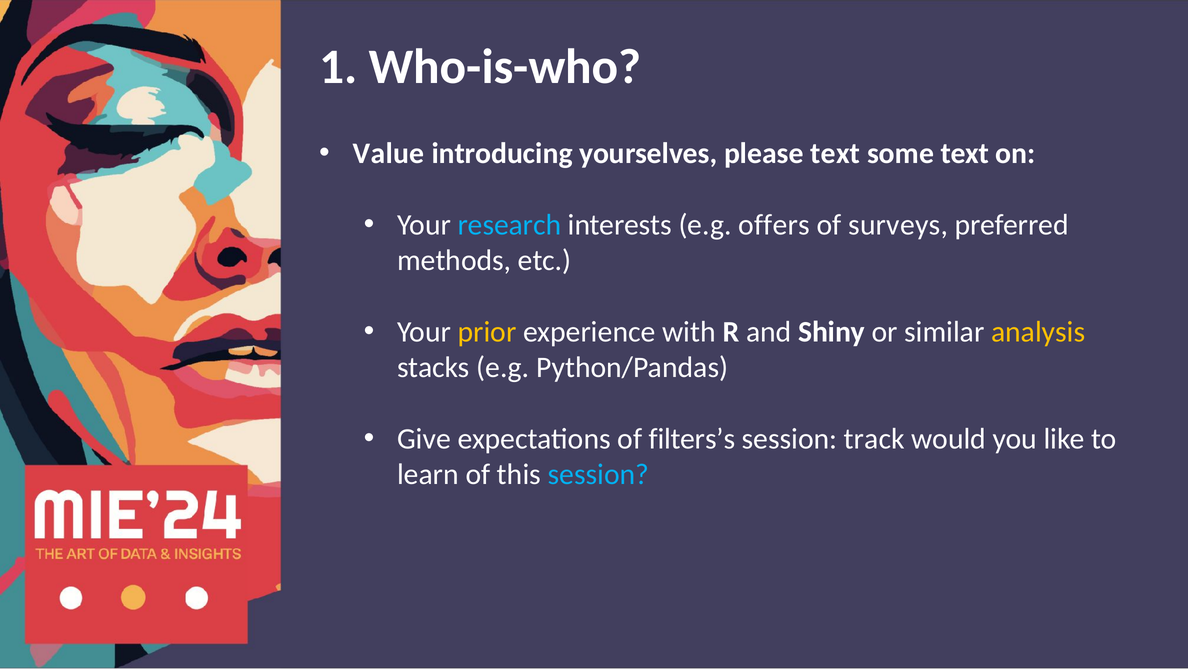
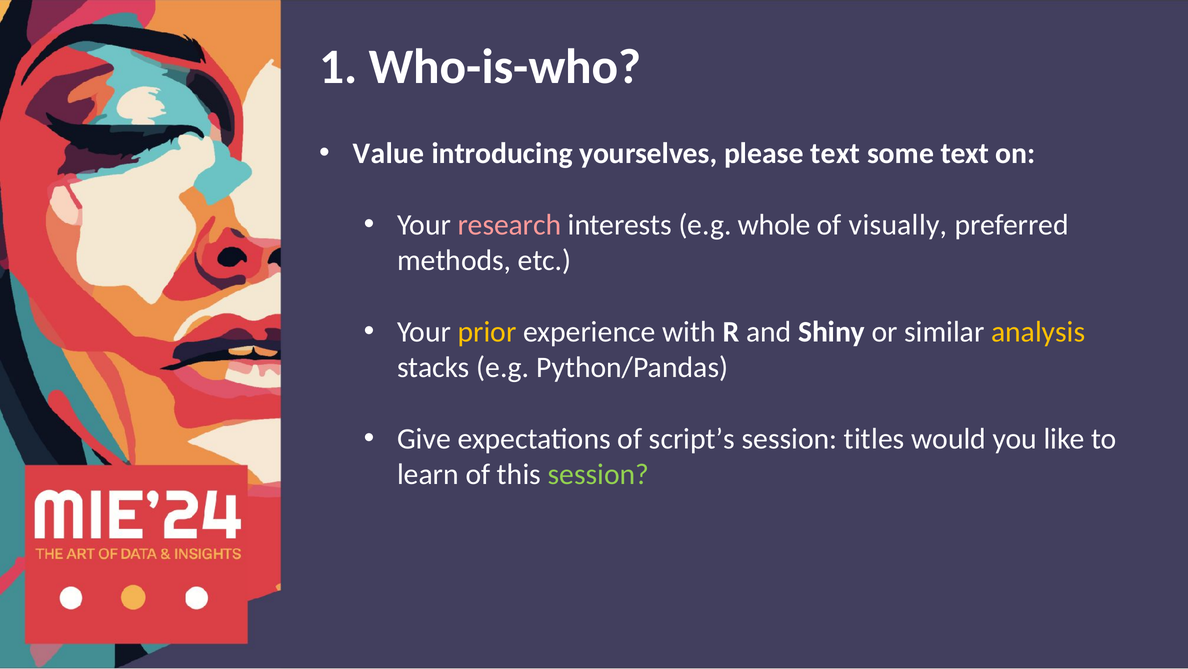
research colour: light blue -> pink
offers: offers -> whole
surveys: surveys -> visually
filters’s: filters’s -> script’s
track: track -> titles
session at (598, 474) colour: light blue -> light green
